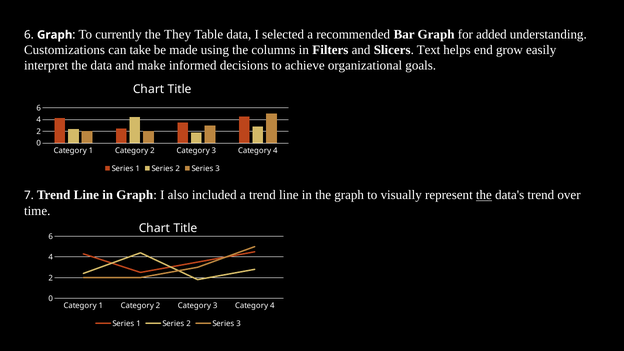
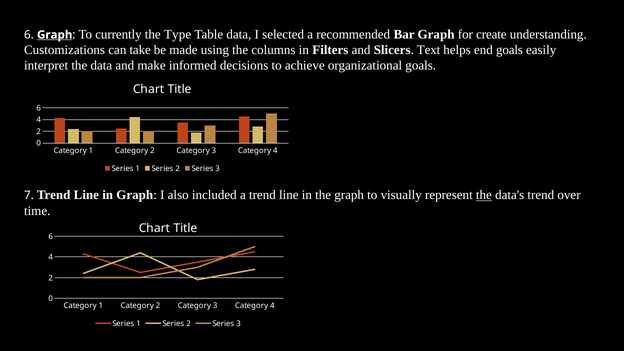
Graph at (55, 35) underline: none -> present
They: They -> Type
added: added -> create
end grow: grow -> goals
